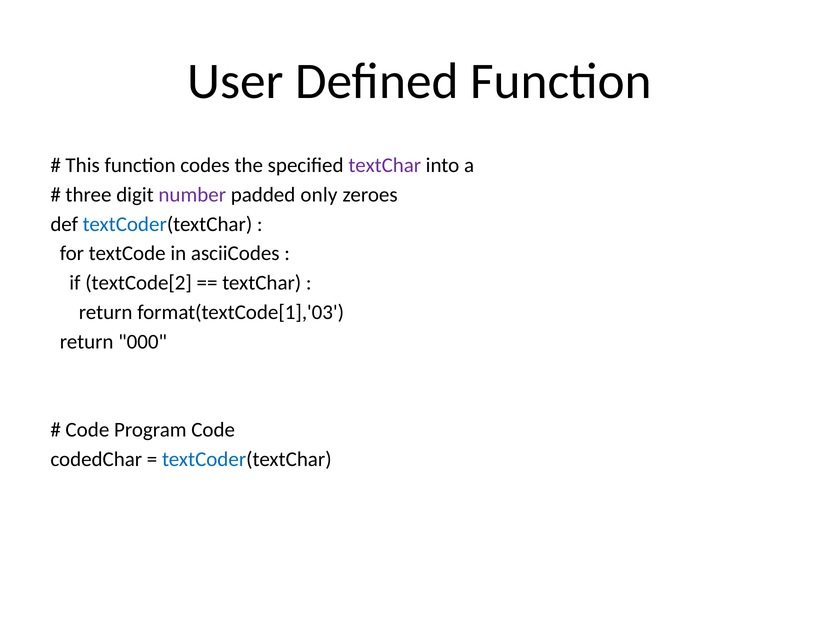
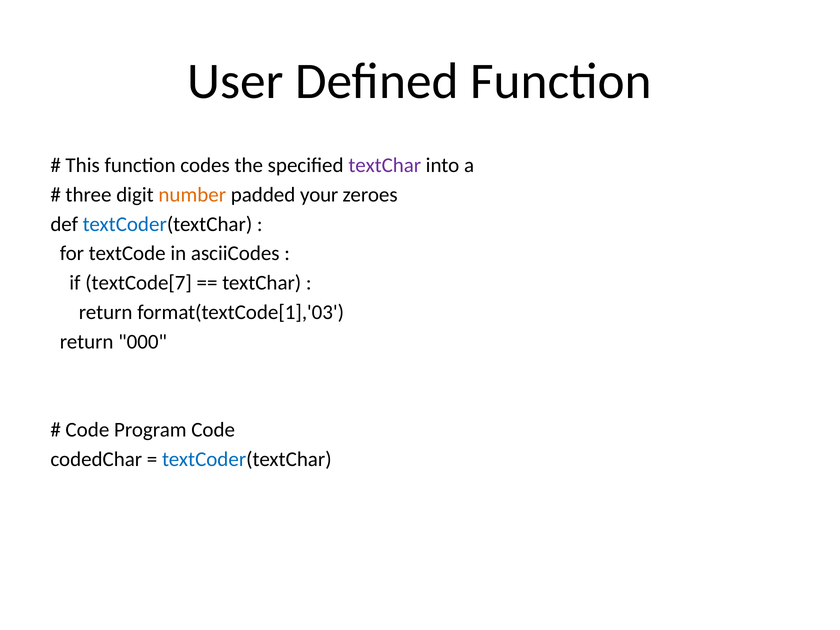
number colour: purple -> orange
only: only -> your
textCode[2: textCode[2 -> textCode[7
